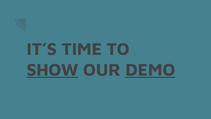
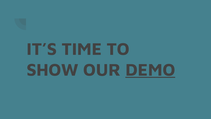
SHOW underline: present -> none
